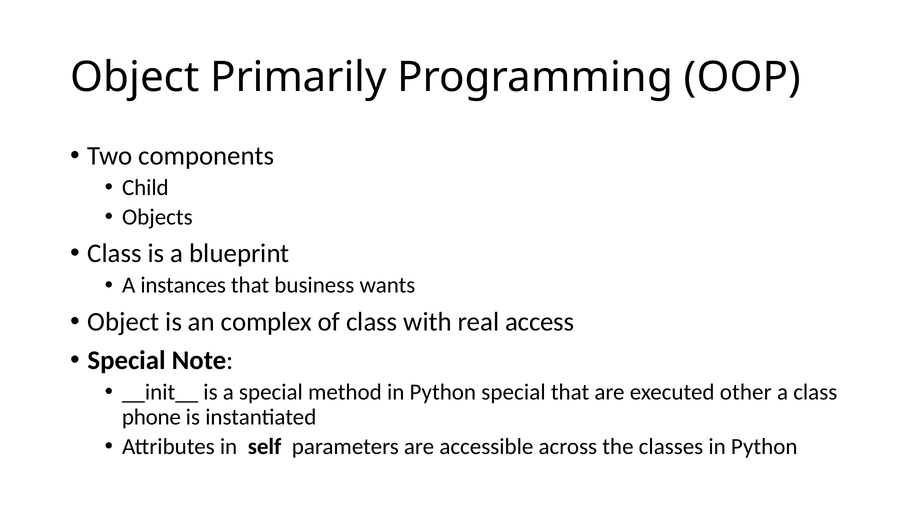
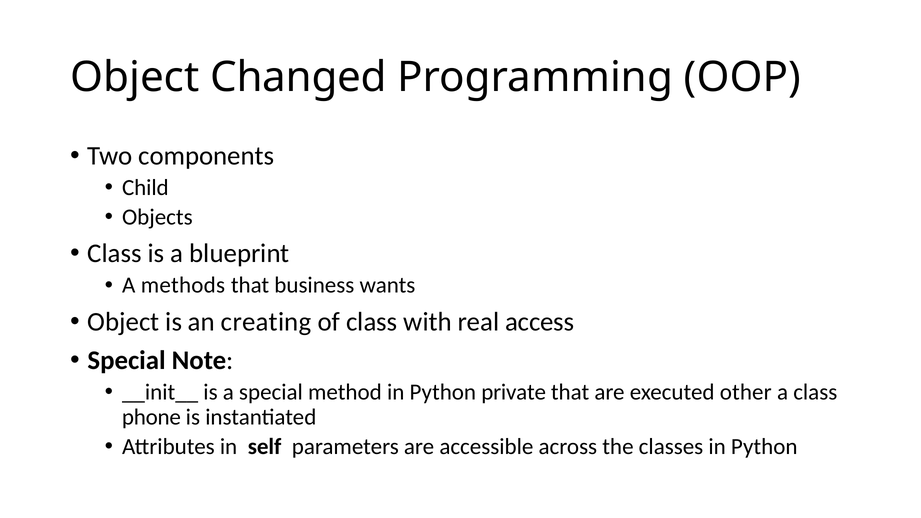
Primarily: Primarily -> Changed
instances: instances -> methods
complex: complex -> creating
Python special: special -> private
